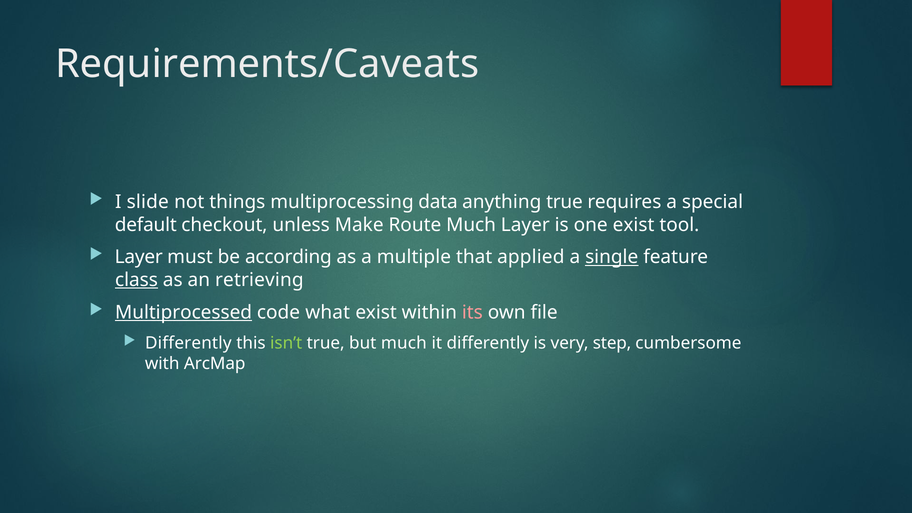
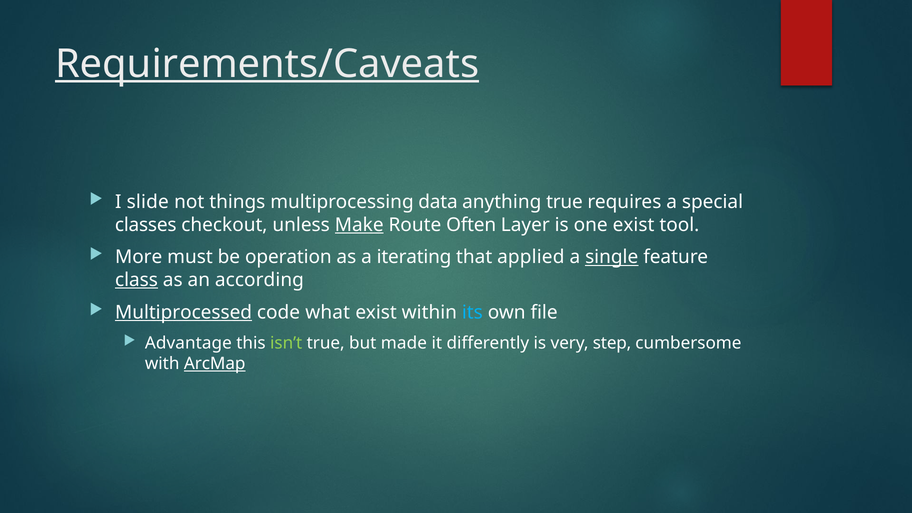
Requirements/Caveats underline: none -> present
default: default -> classes
Make underline: none -> present
Route Much: Much -> Often
Layer at (139, 257): Layer -> More
according: according -> operation
multiple: multiple -> iterating
retrieving: retrieving -> according
its colour: pink -> light blue
Differently at (188, 343): Differently -> Advantage
but much: much -> made
ArcMap underline: none -> present
